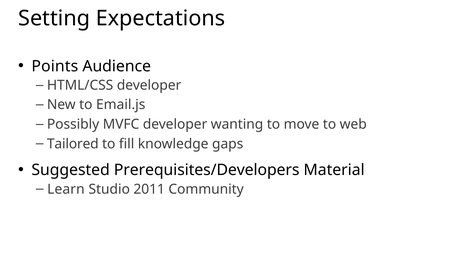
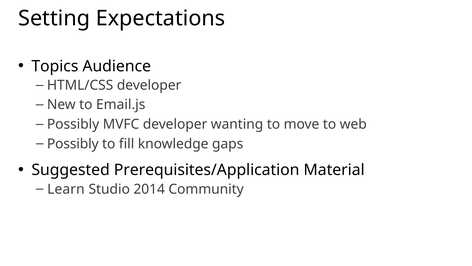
Points: Points -> Topics
Tailored at (73, 144): Tailored -> Possibly
Prerequisites/Developers: Prerequisites/Developers -> Prerequisites/Application
2011: 2011 -> 2014
